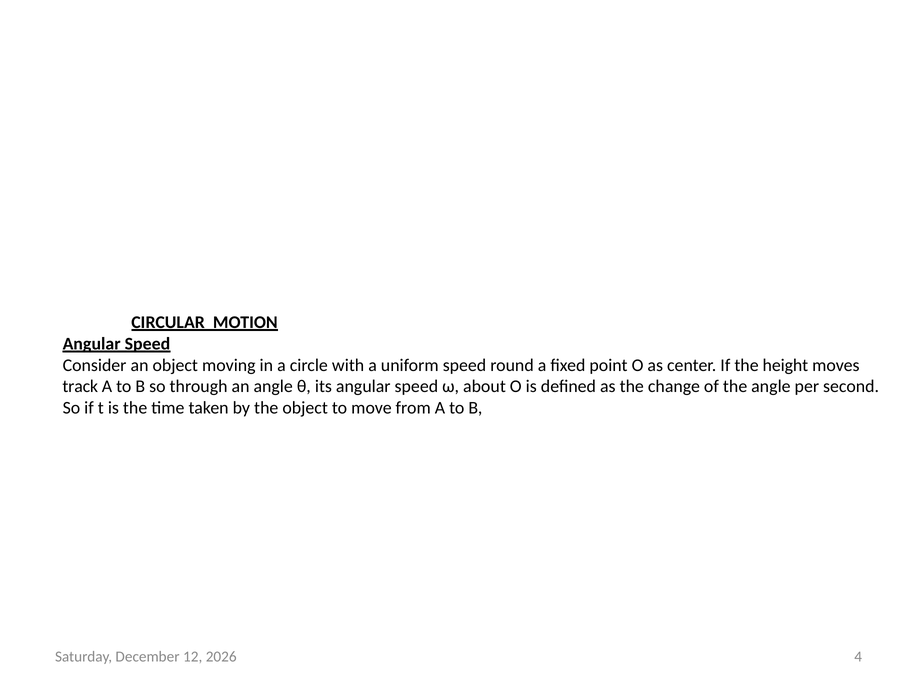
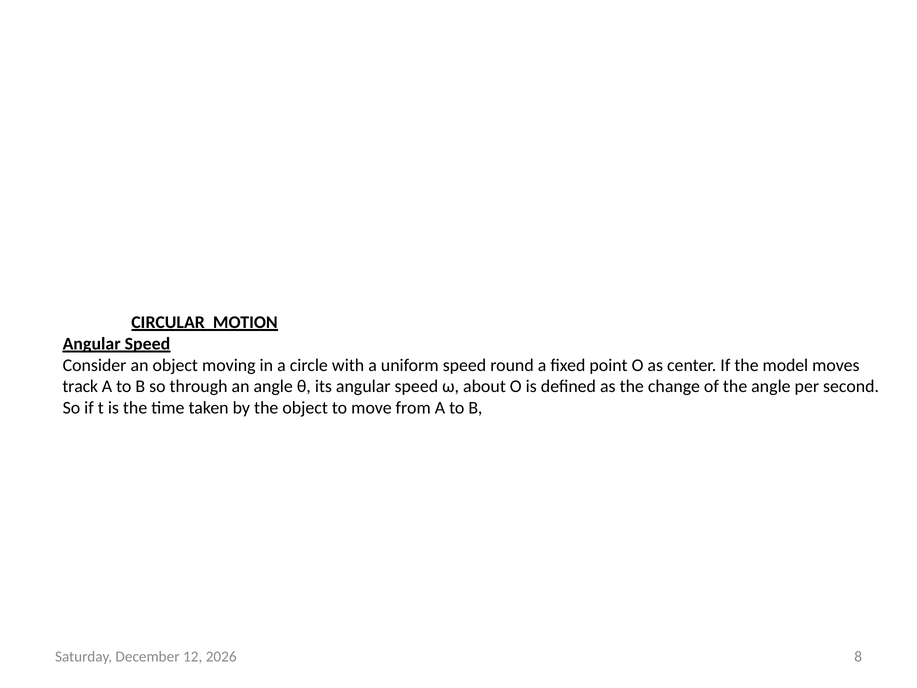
height: height -> model
4: 4 -> 8
